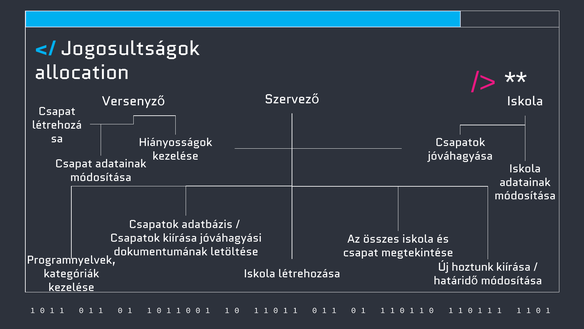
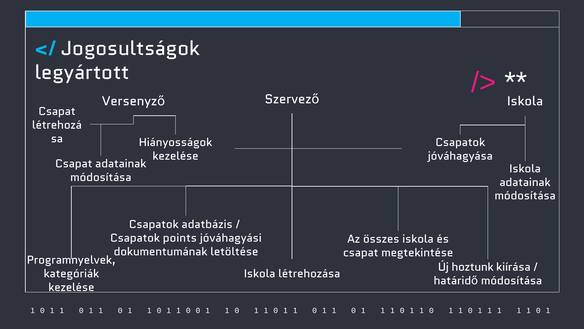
allocation: allocation -> legyártott
Csapatok kiírása: kiírása -> points
